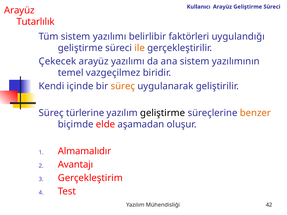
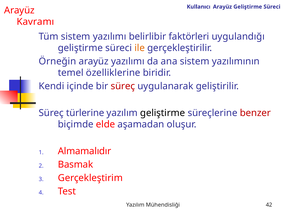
Tutarlılık: Tutarlılık -> Kavramı
Çekecek: Çekecek -> Örneğin
vazgeçilmez: vazgeçilmez -> özelliklerine
süreç at (123, 86) colour: orange -> red
benzer colour: orange -> red
Avantajı: Avantajı -> Basmak
